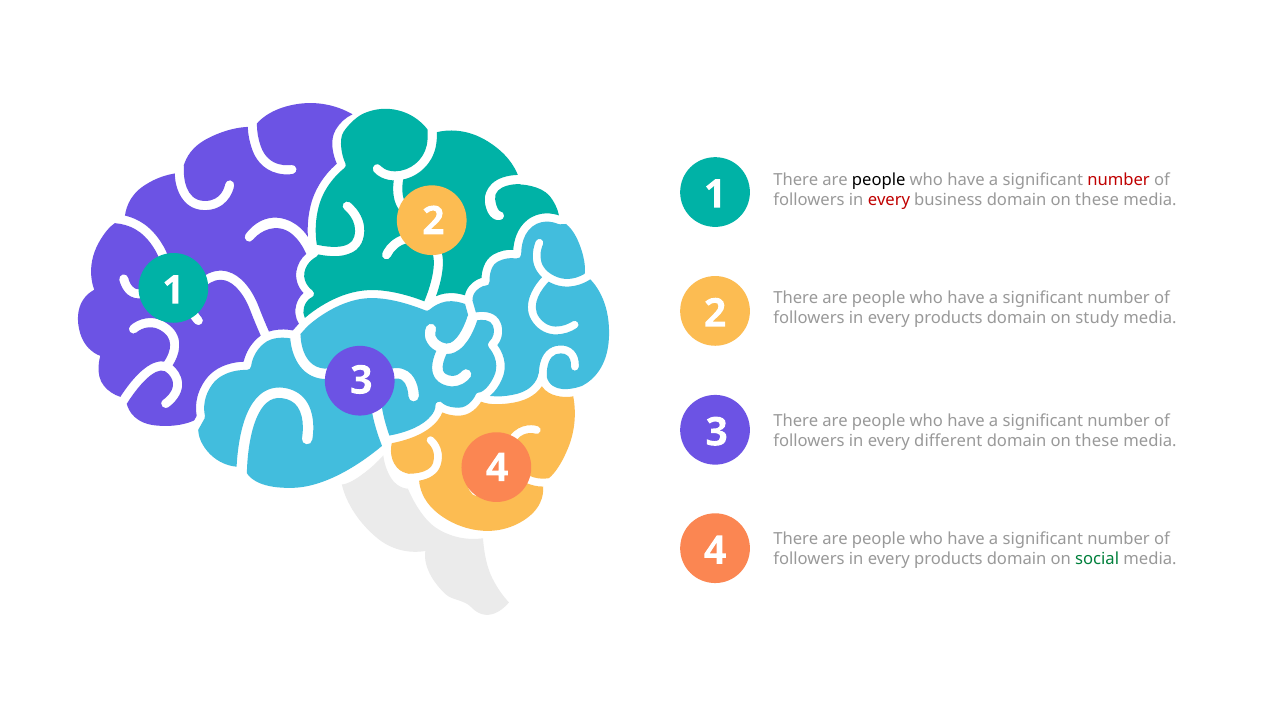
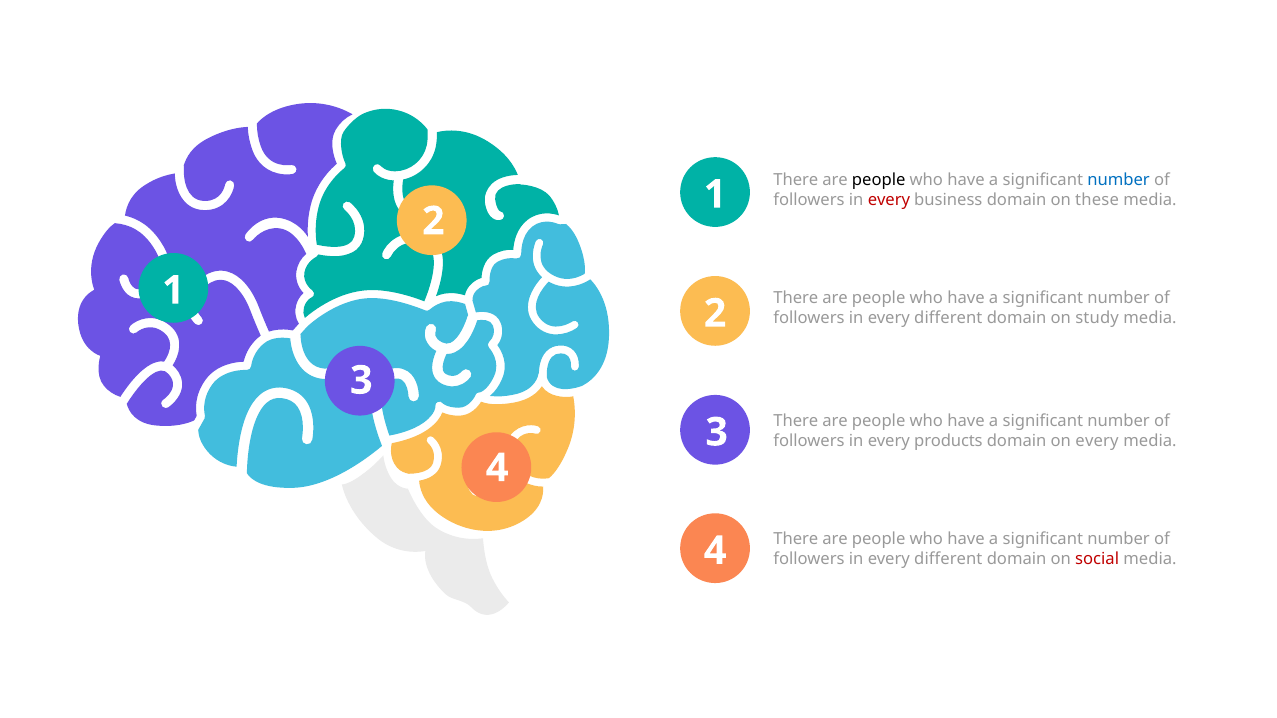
number at (1119, 180) colour: red -> blue
products at (948, 318): products -> different
different: different -> products
these at (1097, 441): these -> every
products at (948, 559): products -> different
social colour: green -> red
